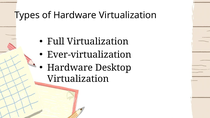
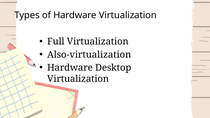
Ever-virtualization: Ever-virtualization -> Also-virtualization
